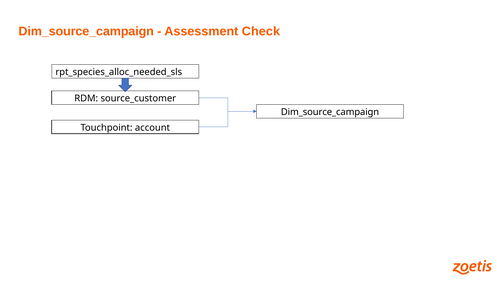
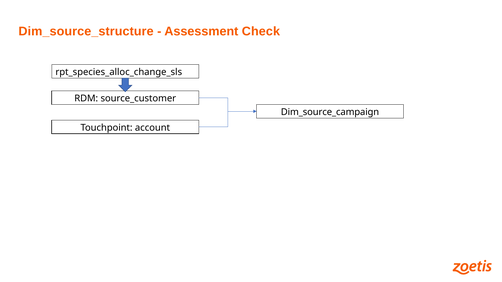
Dim_source_campaign at (86, 31): Dim_source_campaign -> Dim_source_structure
rpt_species_alloc_needed_sls: rpt_species_alloc_needed_sls -> rpt_species_alloc_change_sls
